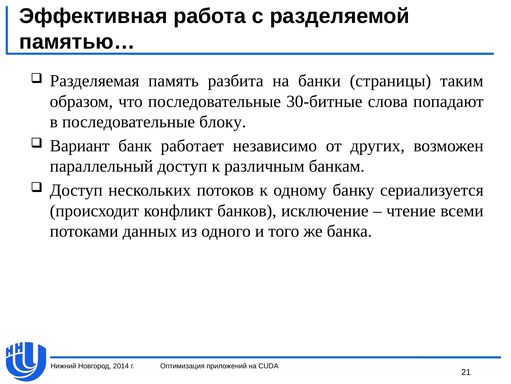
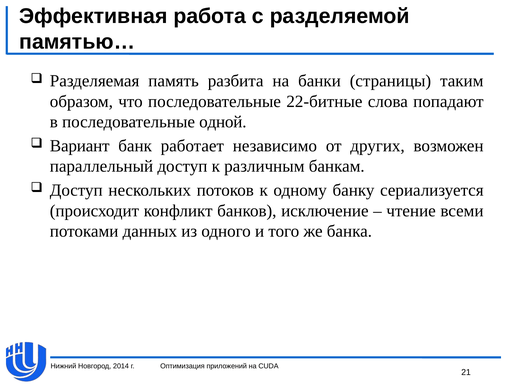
30-битные: 30-битные -> 22-битные
блоку: блоку -> одной
